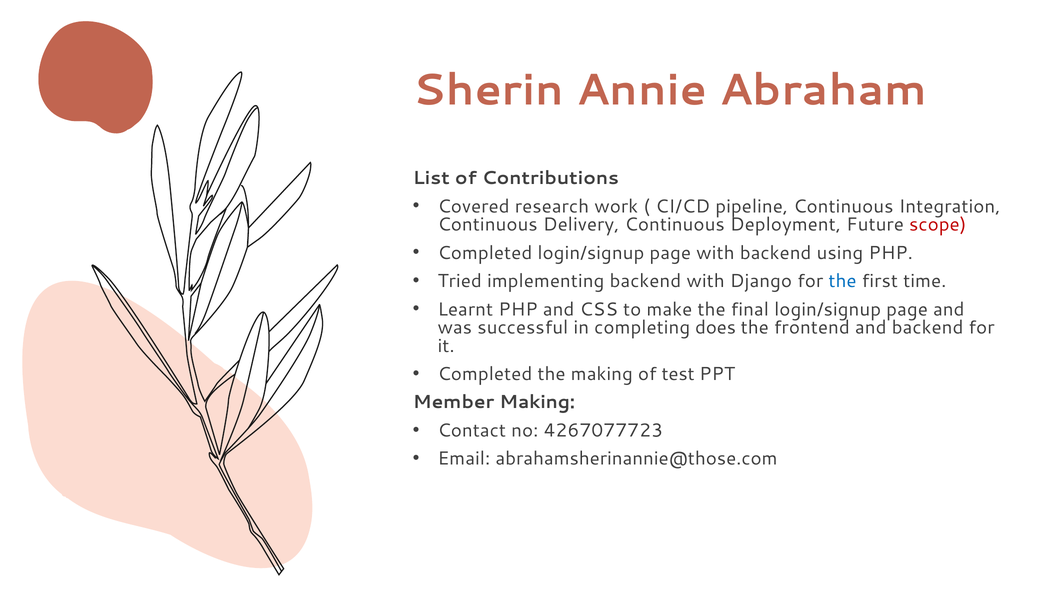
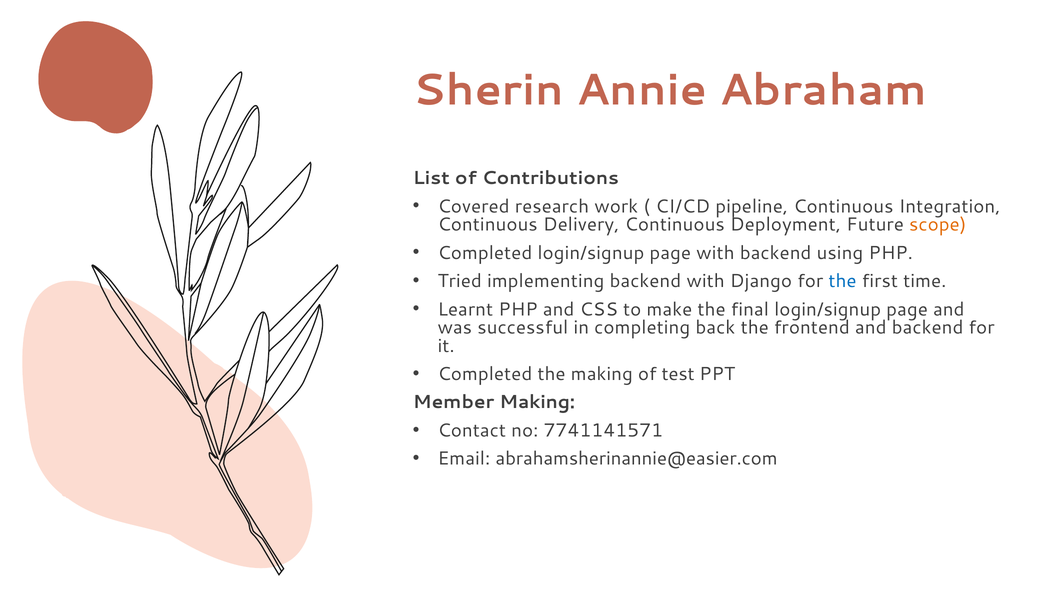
scope colour: red -> orange
does: does -> back
4267077723: 4267077723 -> 7741141571
abrahamsherinannie@those.com: abrahamsherinannie@those.com -> abrahamsherinannie@easier.com
